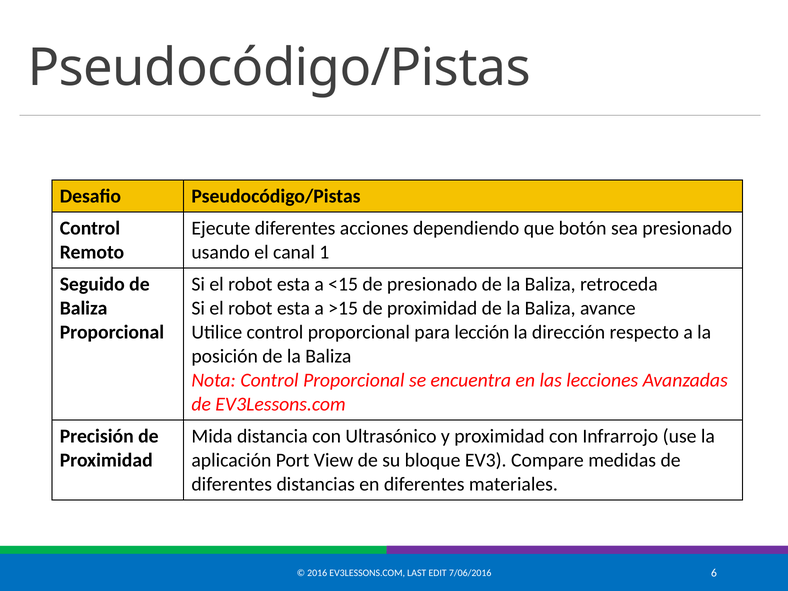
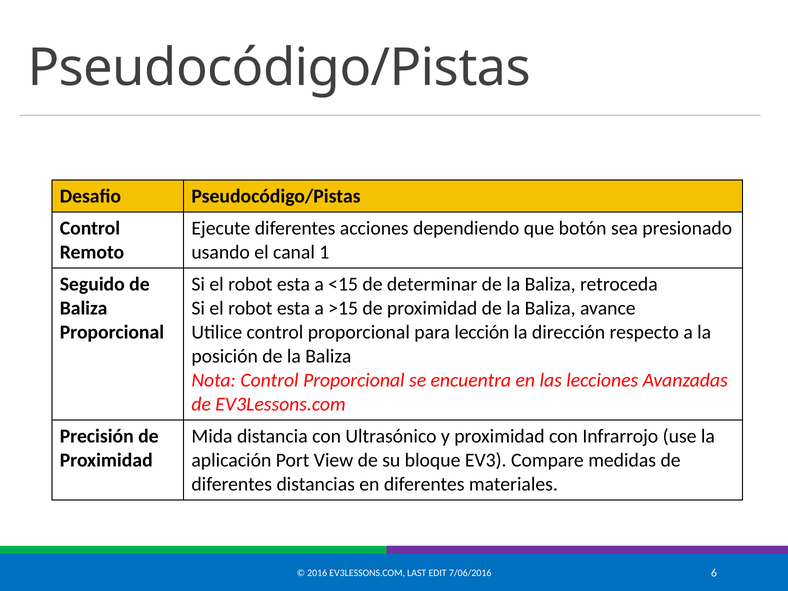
de presionado: presionado -> determinar
